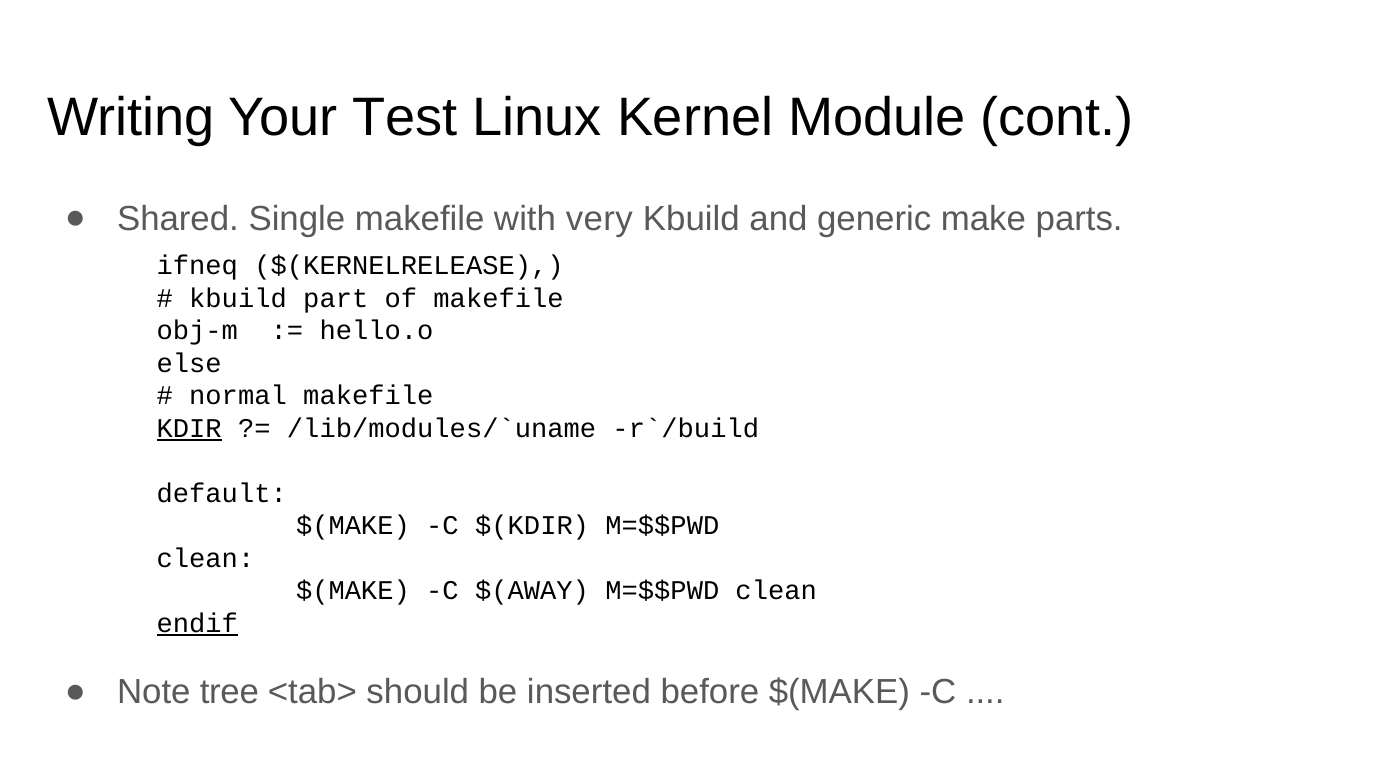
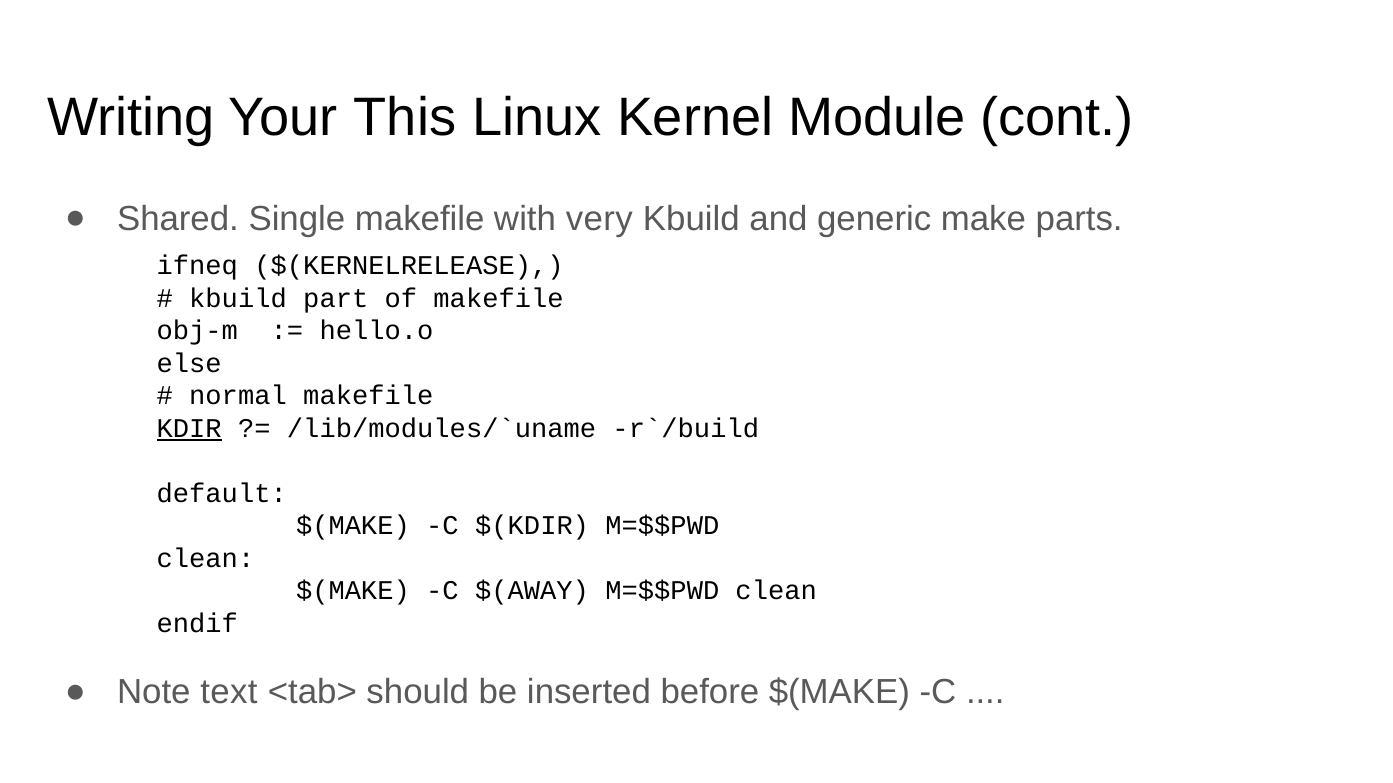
Test: Test -> This
endif underline: present -> none
tree: tree -> text
